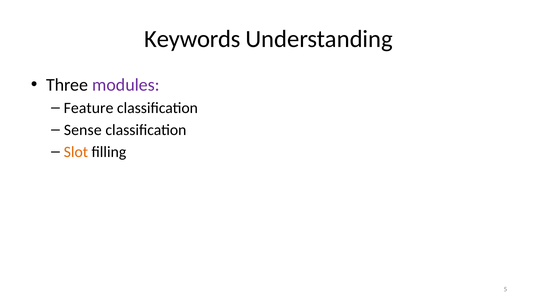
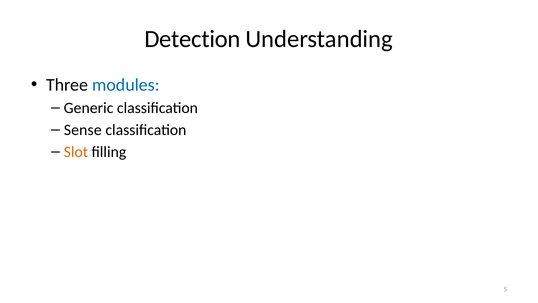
Keywords: Keywords -> Detection
modules colour: purple -> blue
Feature: Feature -> Generic
